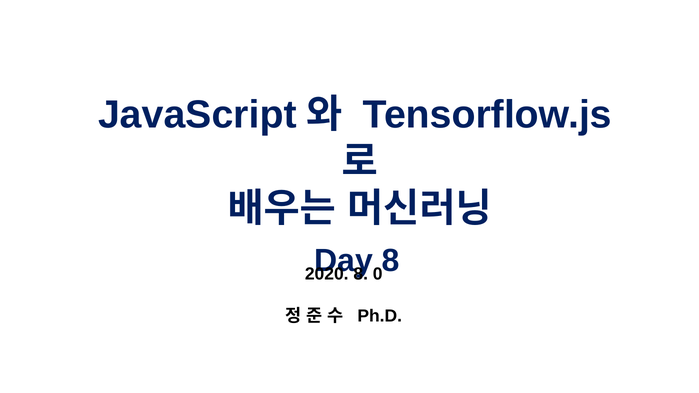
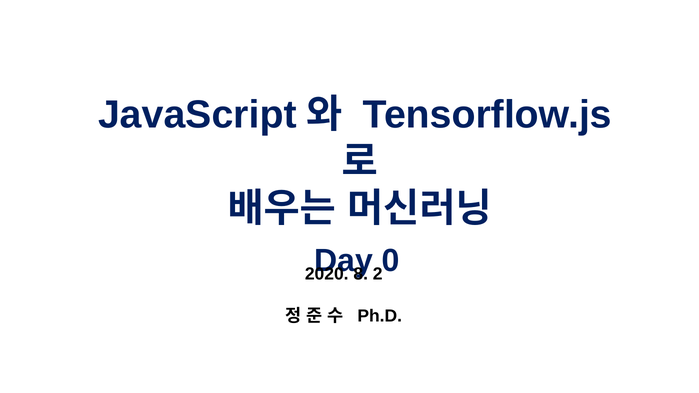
8 at (391, 261): 8 -> 0
0: 0 -> 2
